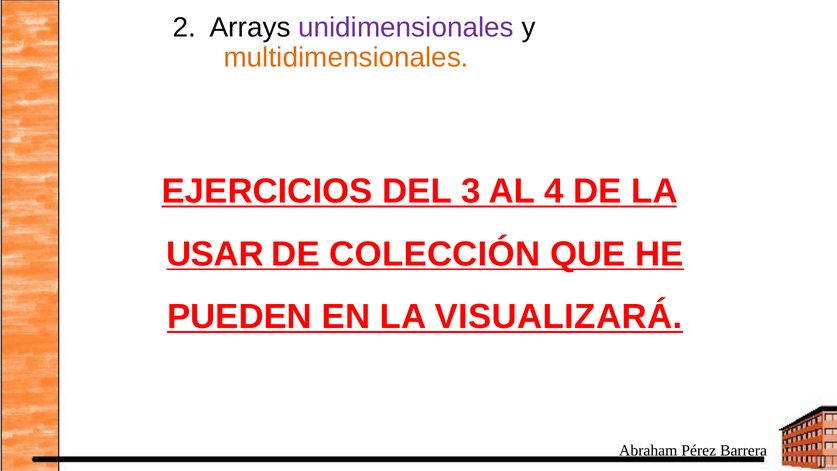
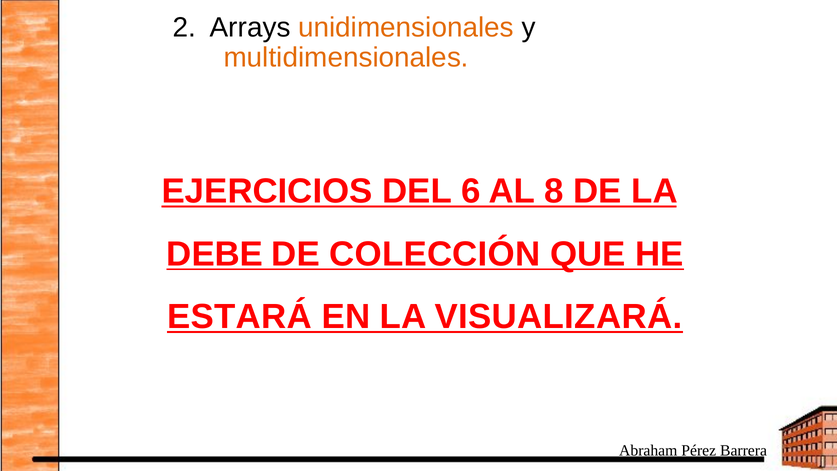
unidimensionales colour: purple -> orange
3: 3 -> 6
4: 4 -> 8
USAR: USAR -> DEBE
PUEDEN: PUEDEN -> ESTARÁ
